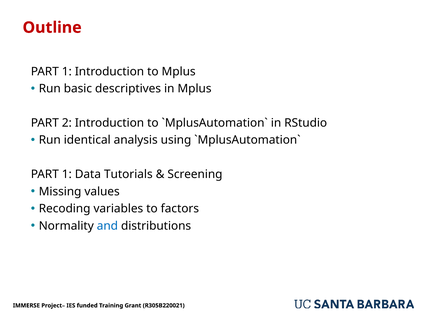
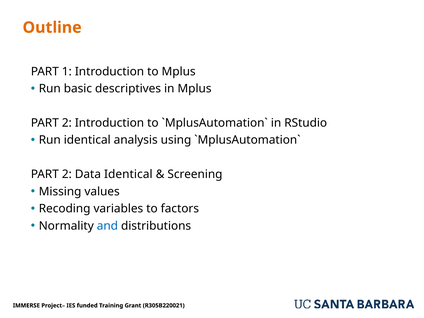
Outline colour: red -> orange
1 at (67, 174): 1 -> 2
Data Tutorials: Tutorials -> Identical
